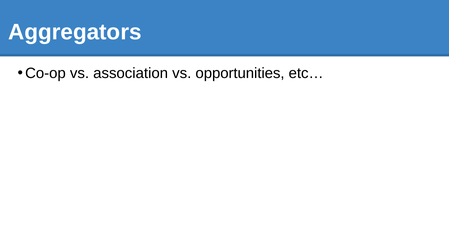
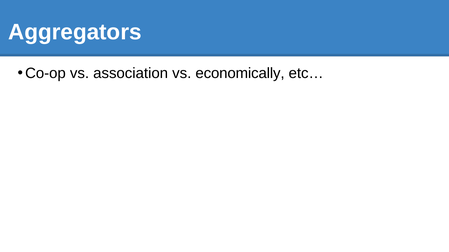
opportunities: opportunities -> economically
